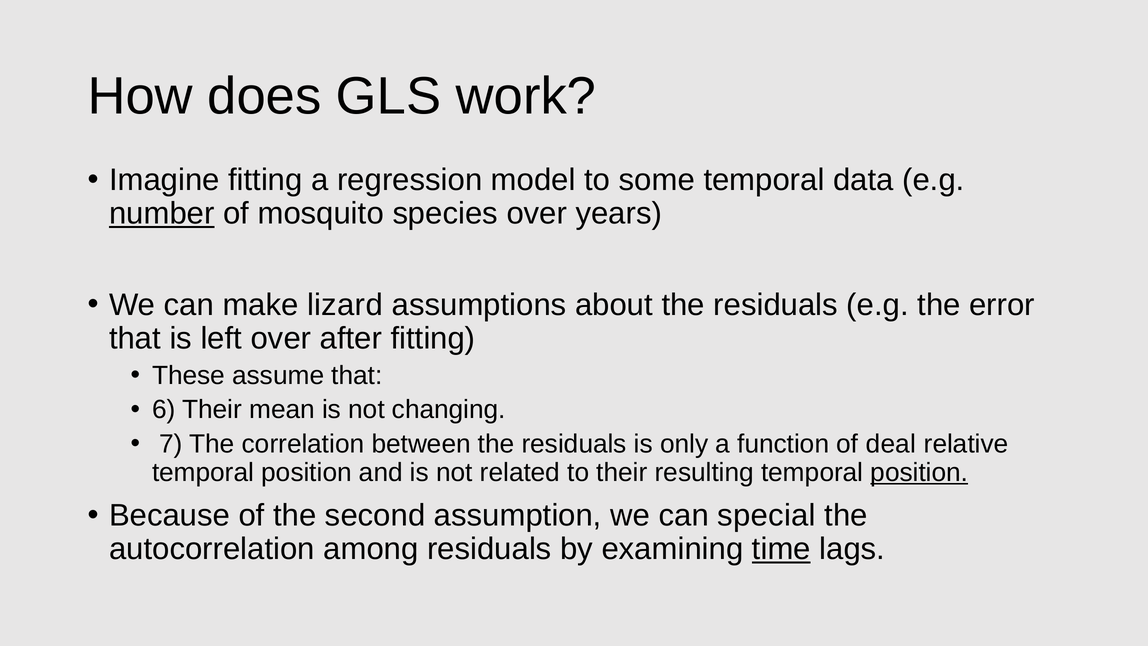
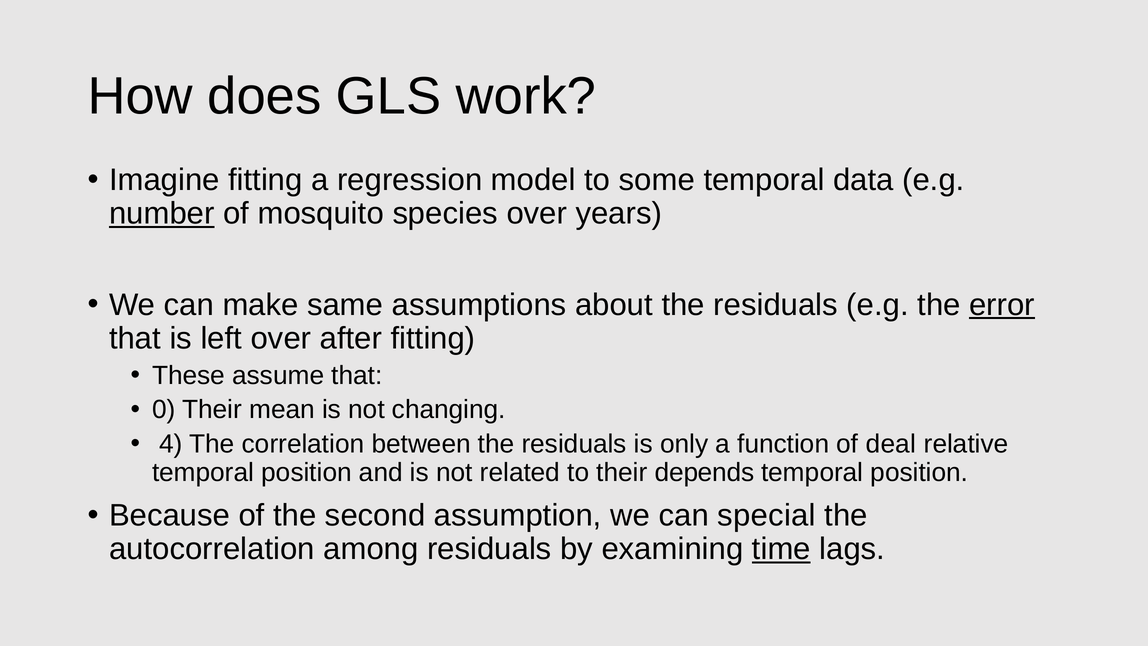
lizard: lizard -> same
error underline: none -> present
6: 6 -> 0
7: 7 -> 4
resulting: resulting -> depends
position at (919, 472) underline: present -> none
